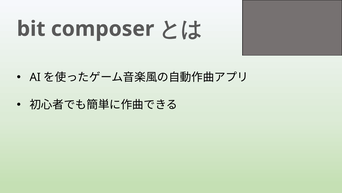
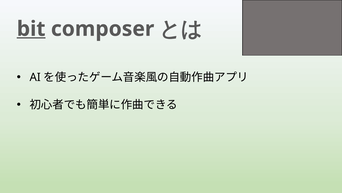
bit underline: none -> present
